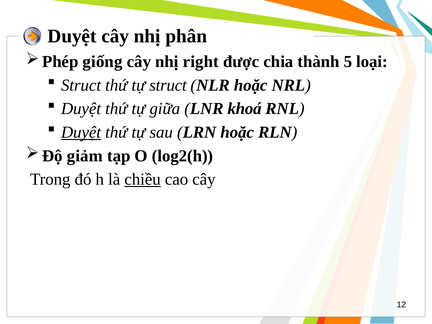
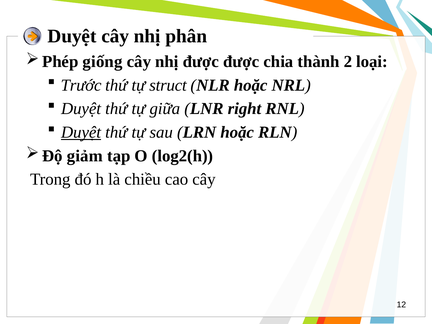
nhị right: right -> được
5: 5 -> 2
Struct at (81, 85): Struct -> Trước
khoá: khoá -> right
chiều underline: present -> none
